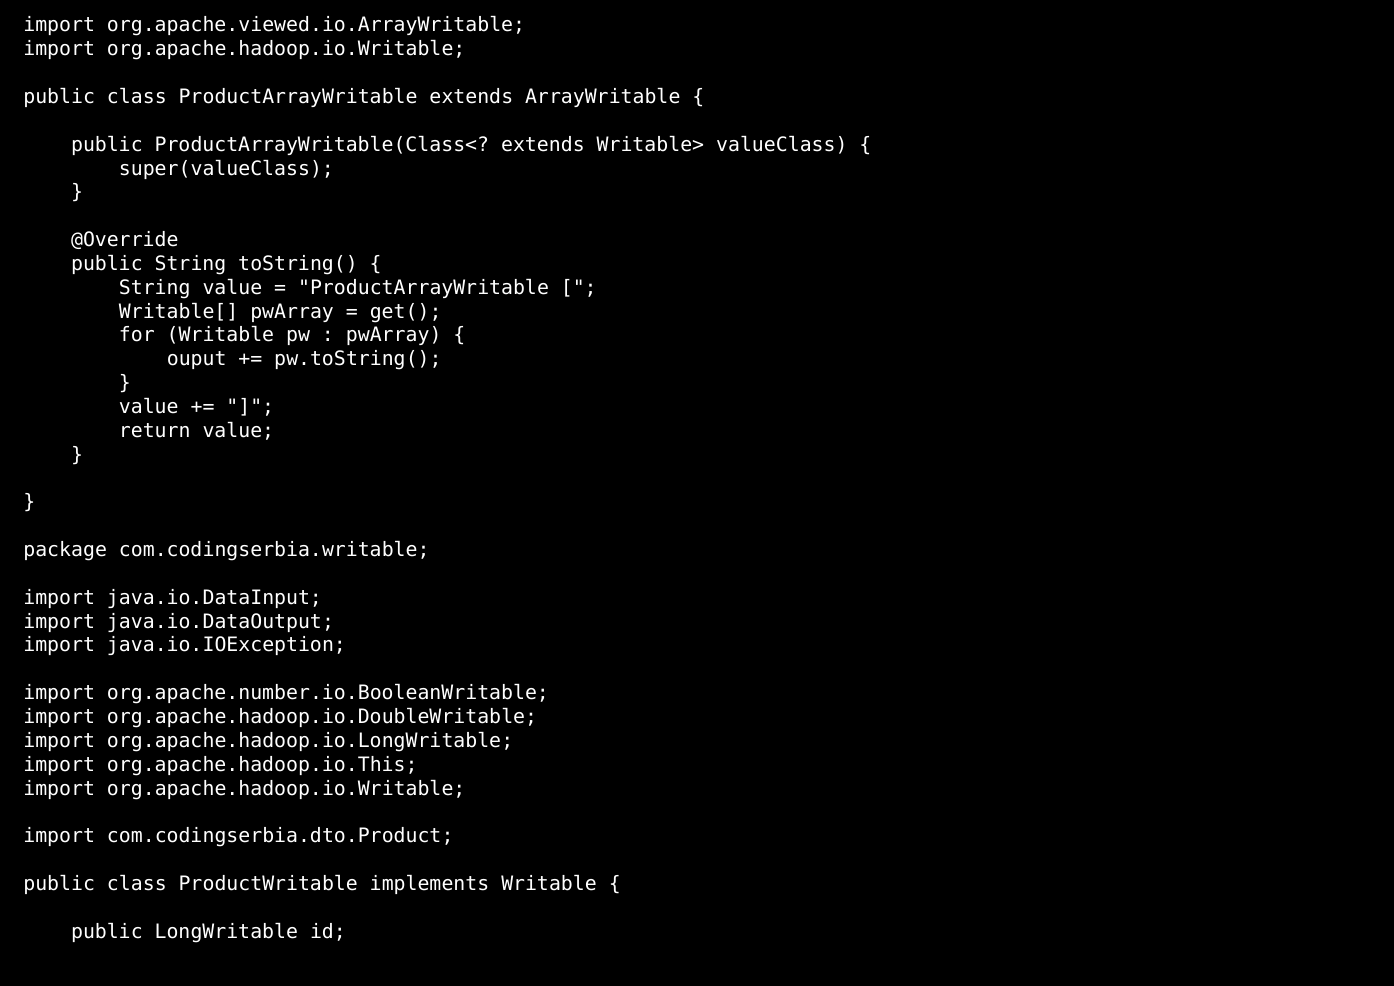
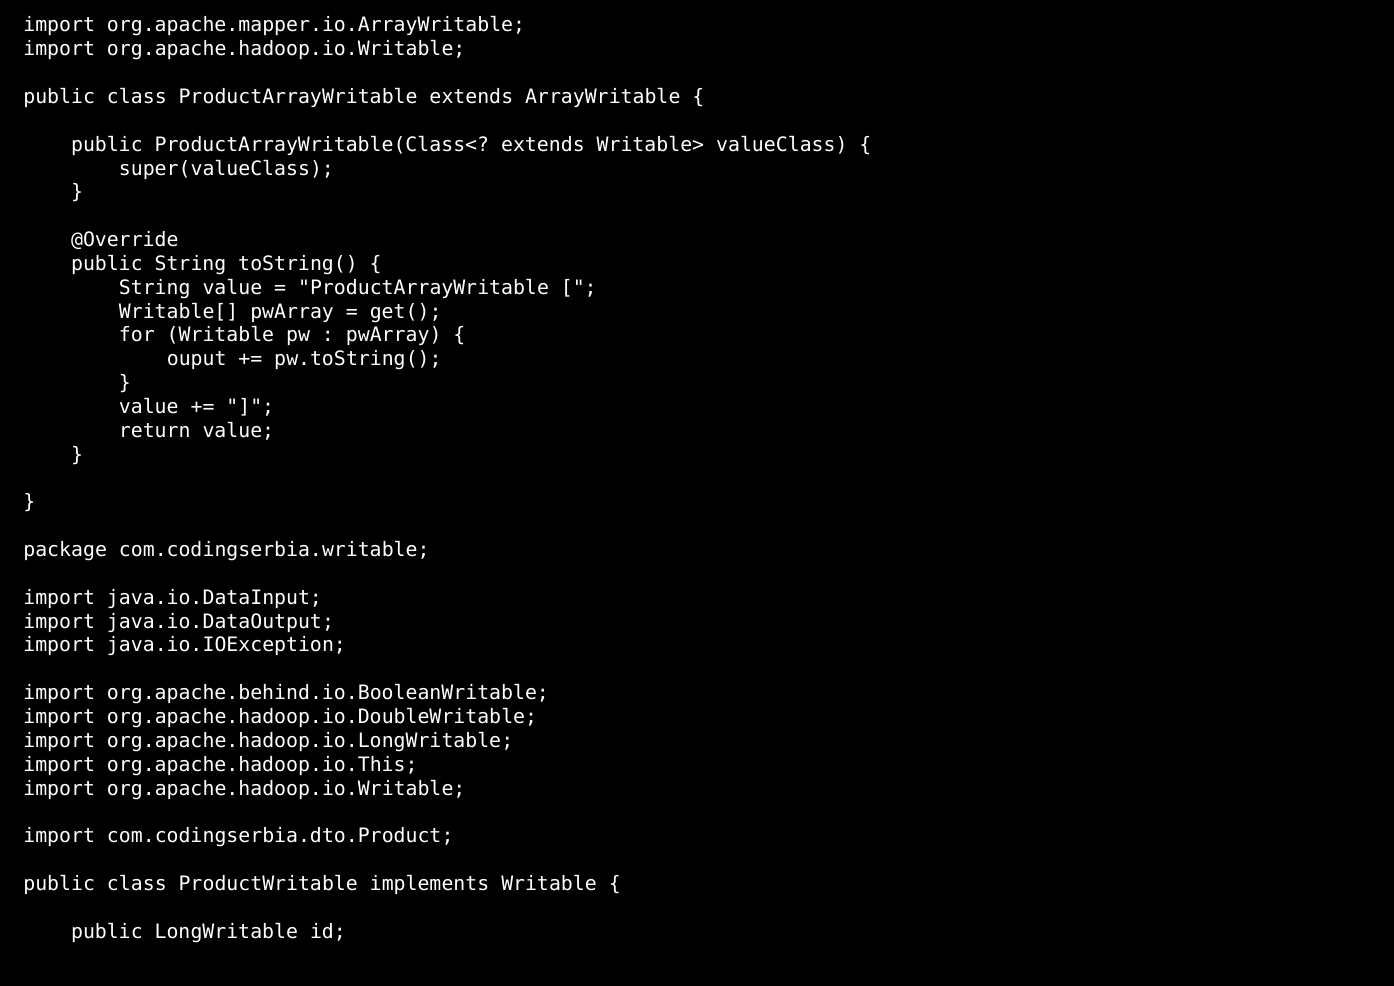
org.apache.viewed.io.ArrayWritable: org.apache.viewed.io.ArrayWritable -> org.apache.mapper.io.ArrayWritable
org.apache.number.io.BooleanWritable: org.apache.number.io.BooleanWritable -> org.apache.behind.io.BooleanWritable
